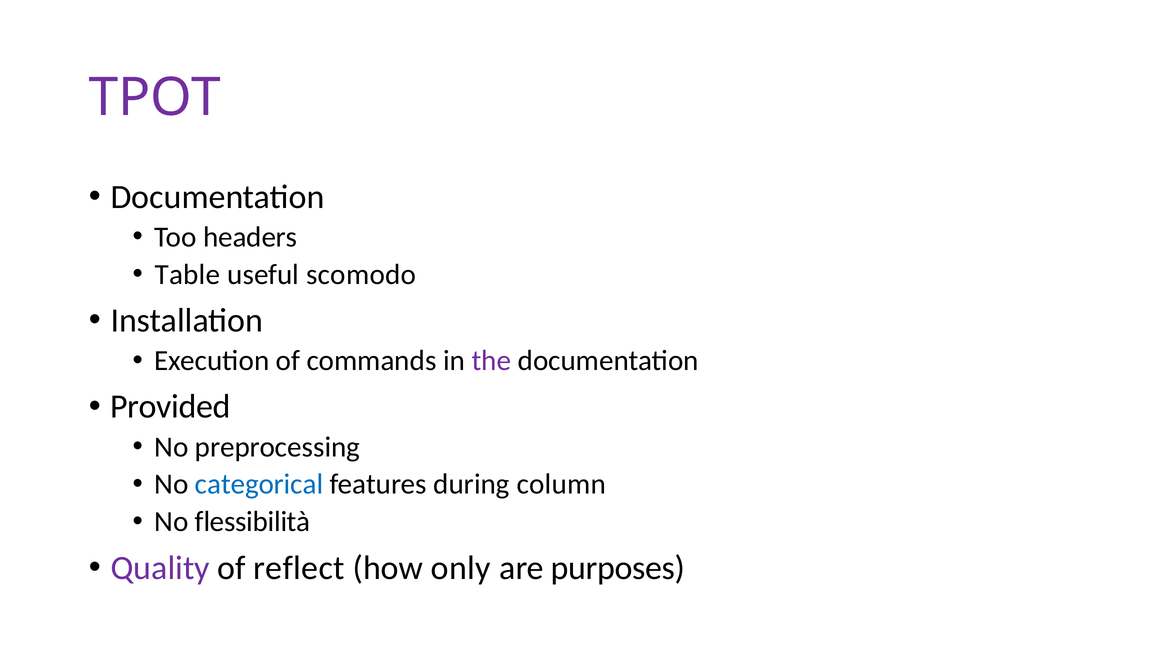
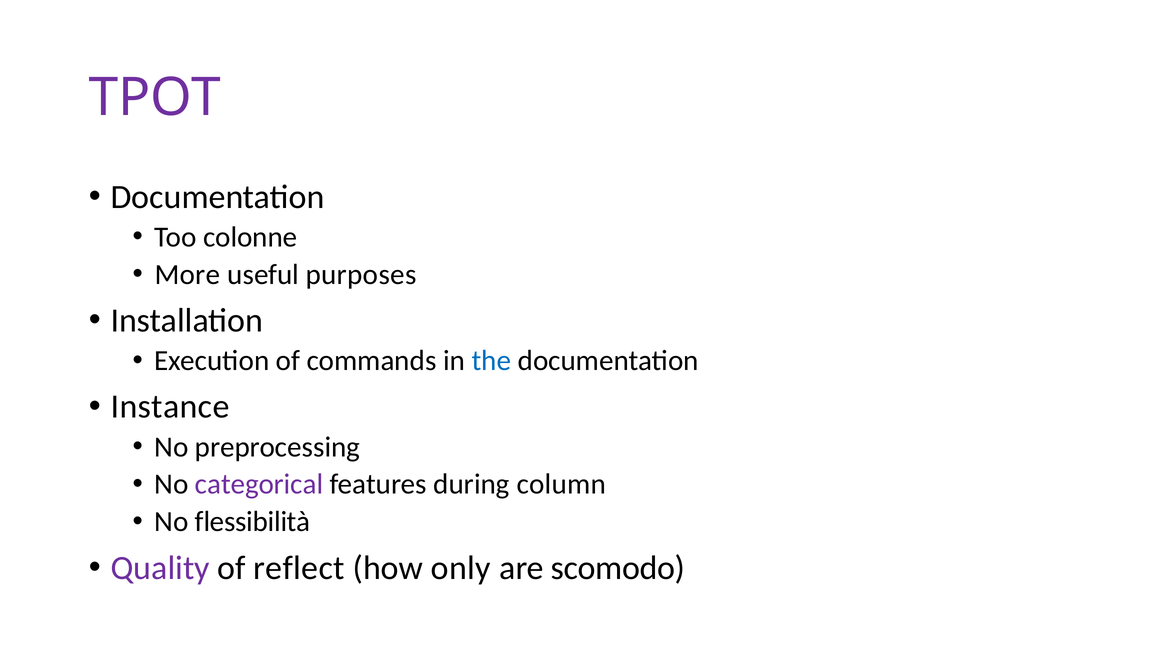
headers: headers -> colonne
Table: Table -> More
scomodo: scomodo -> purposes
the colour: purple -> blue
Provided: Provided -> Instance
categorical colour: blue -> purple
purposes: purposes -> scomodo
